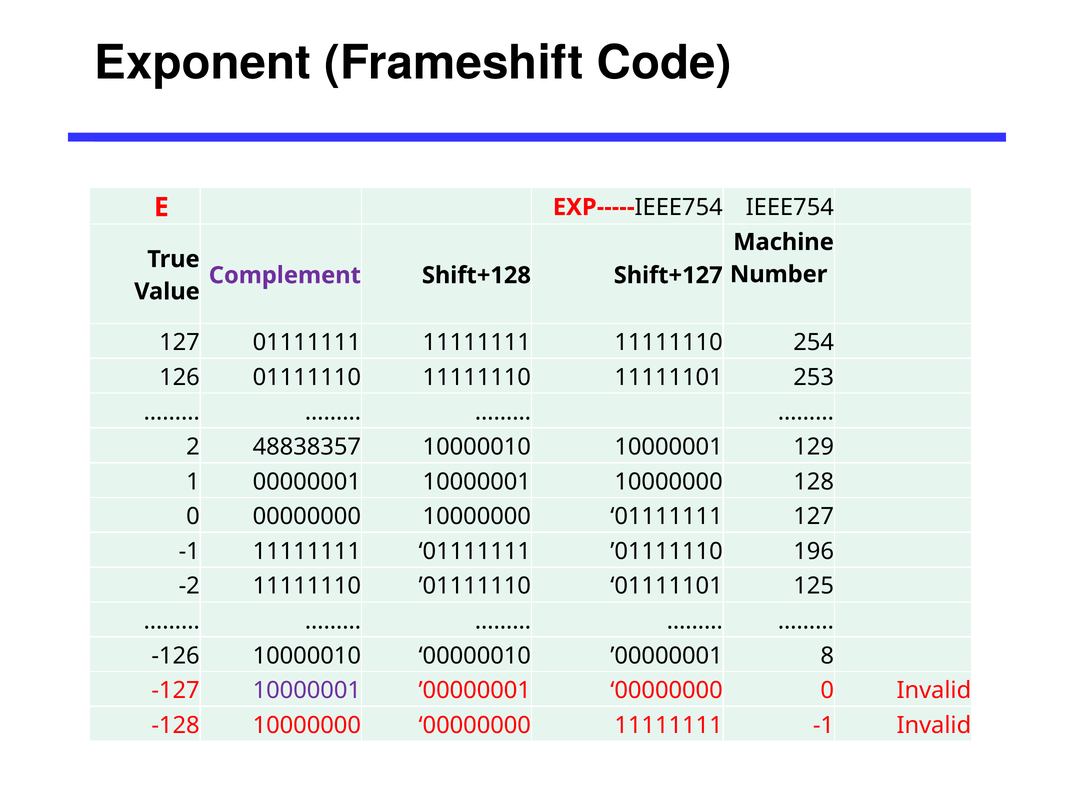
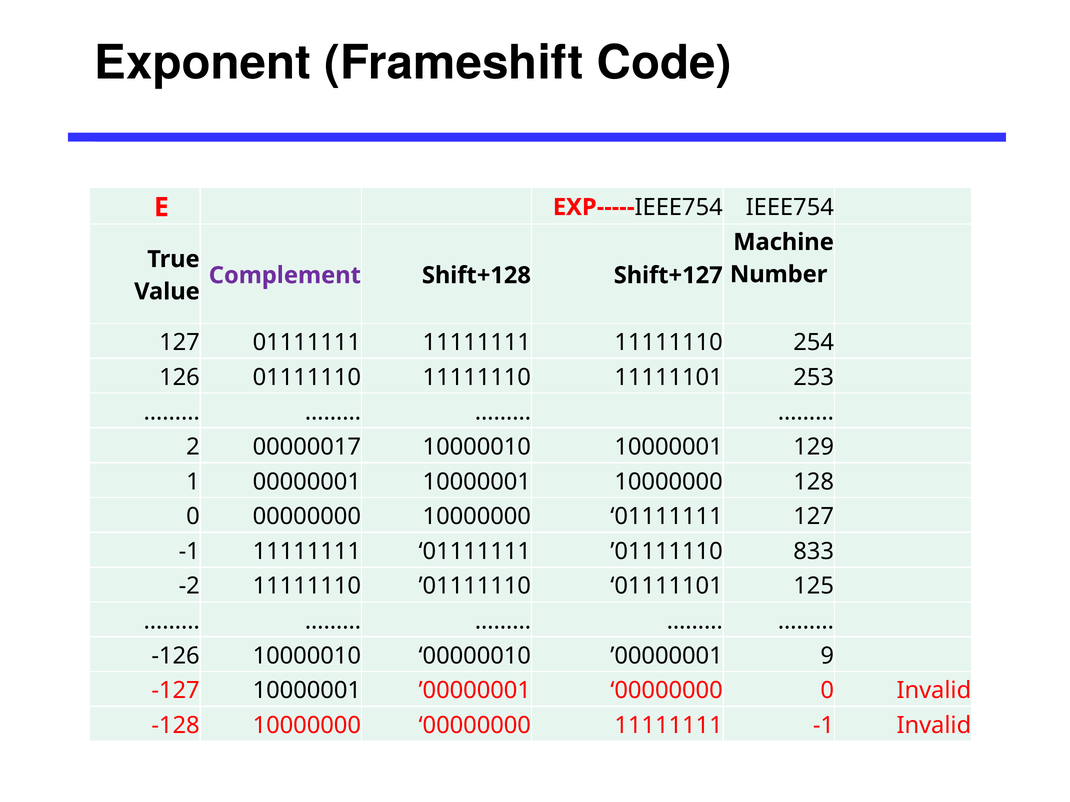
48838357: 48838357 -> 00000017
196: 196 -> 833
8: 8 -> 9
10000001 at (307, 691) colour: purple -> black
